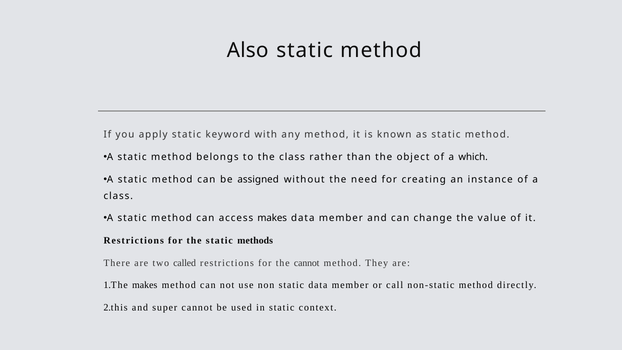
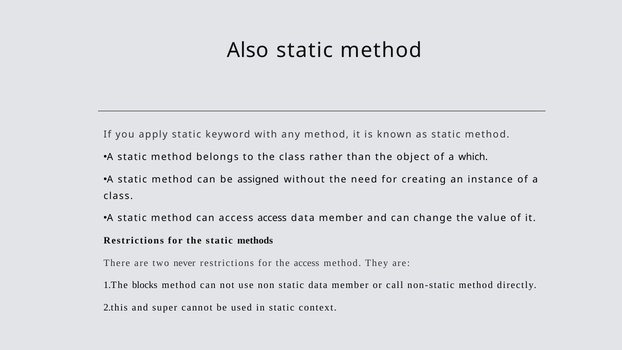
access makes: makes -> access
called: called -> never
the cannot: cannot -> access
makes at (145, 285): makes -> blocks
